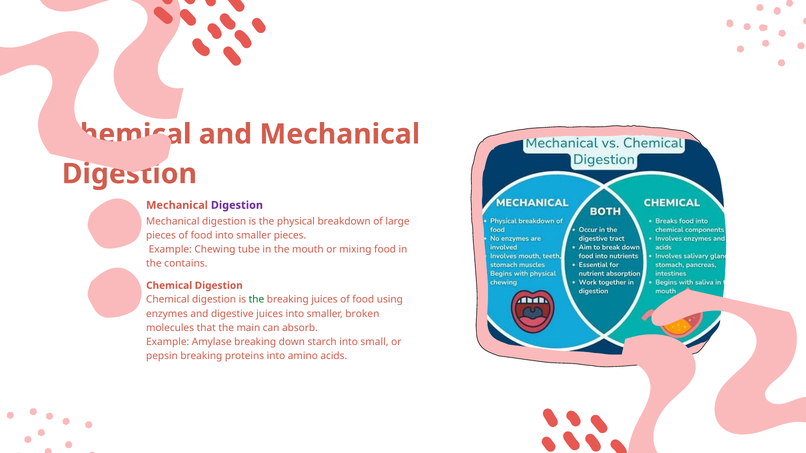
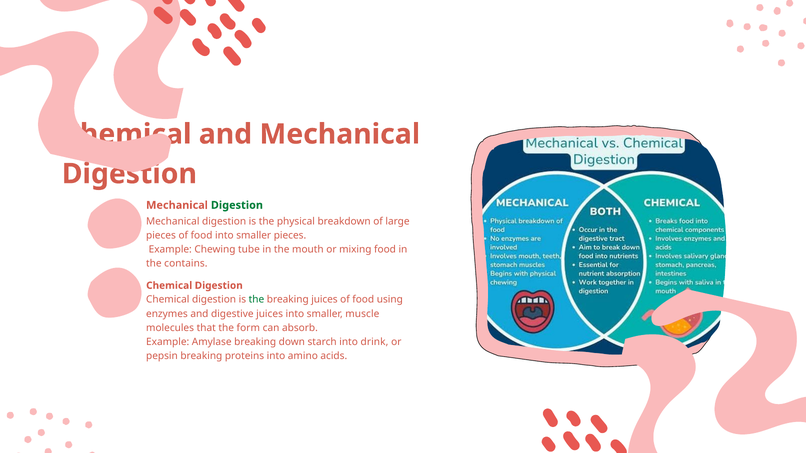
Digestion at (237, 205) colour: purple -> green
broken: broken -> muscle
main: main -> form
small: small -> drink
